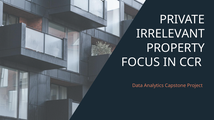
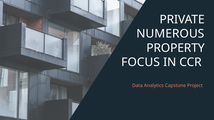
IRRELEVANT: IRRELEVANT -> NUMEROUS
